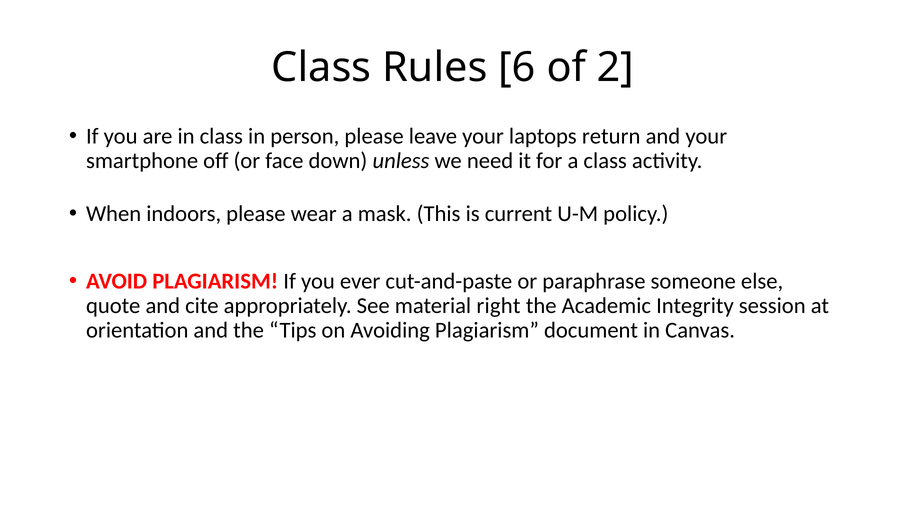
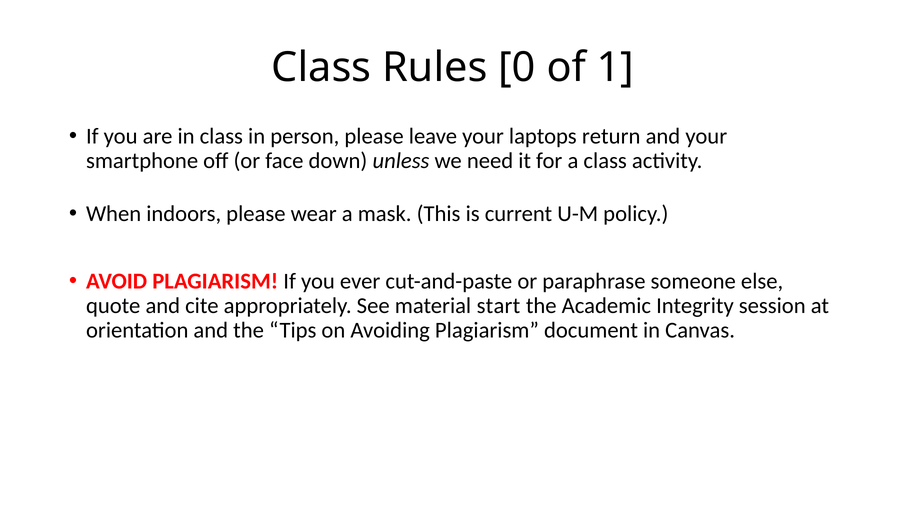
6: 6 -> 0
2: 2 -> 1
right: right -> start
